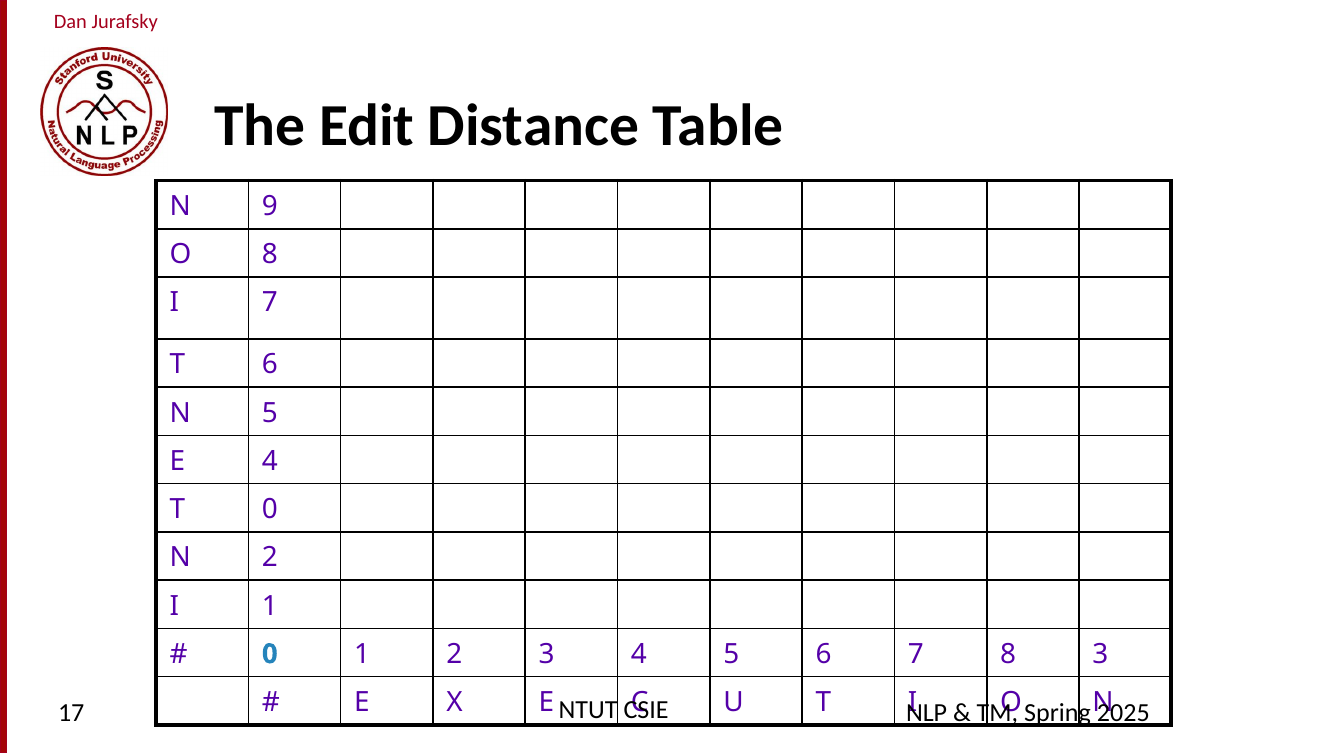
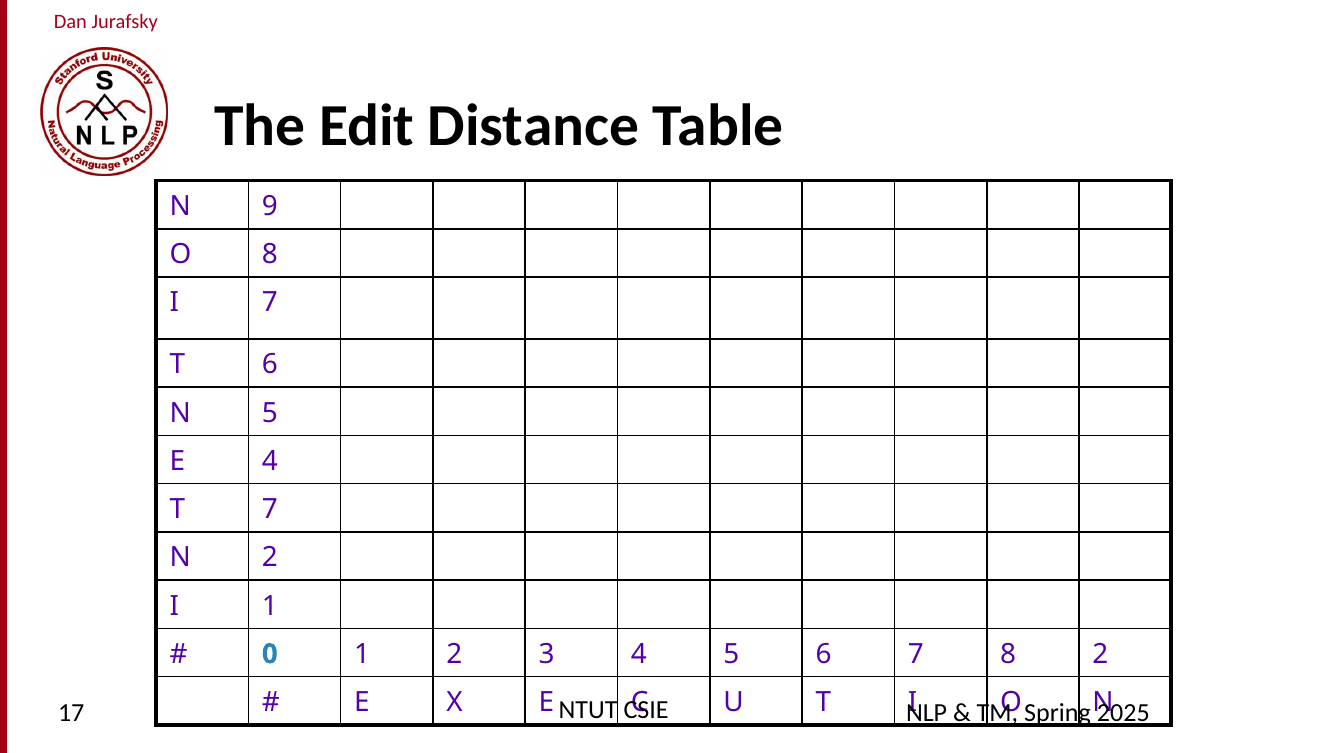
T 0: 0 -> 7
8 3: 3 -> 2
